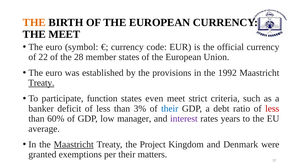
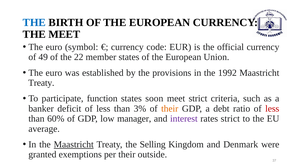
THE at (34, 23) colour: orange -> blue
22: 22 -> 49
28: 28 -> 22
Treaty at (41, 83) underline: present -> none
even: even -> soon
their at (170, 109) colour: blue -> orange
rates years: years -> strict
Project: Project -> Selling
matters: matters -> outside
